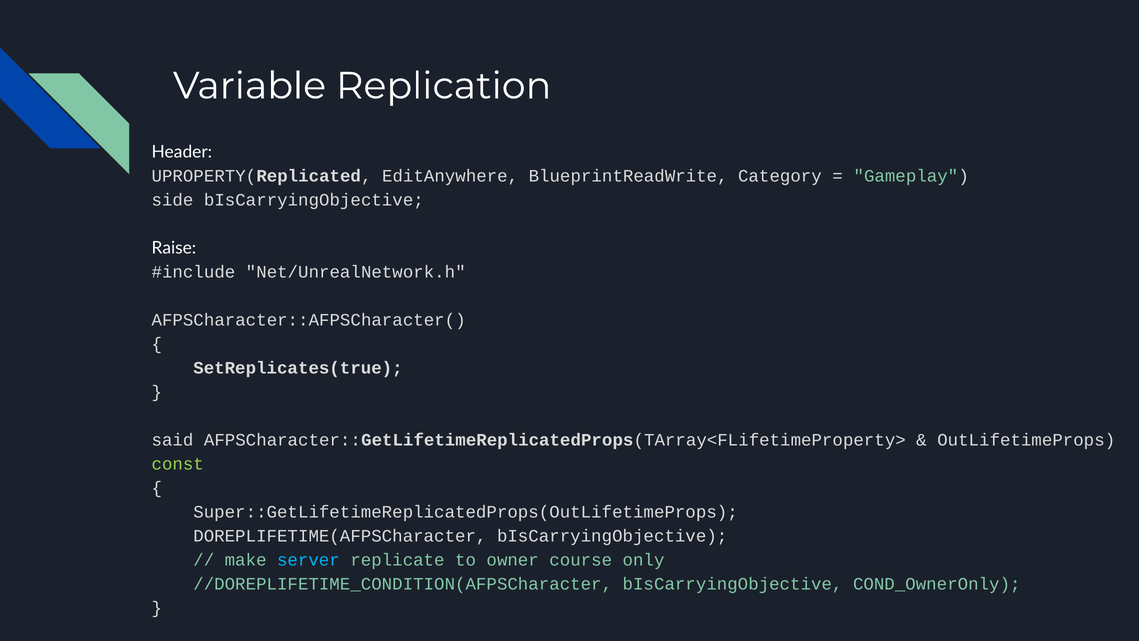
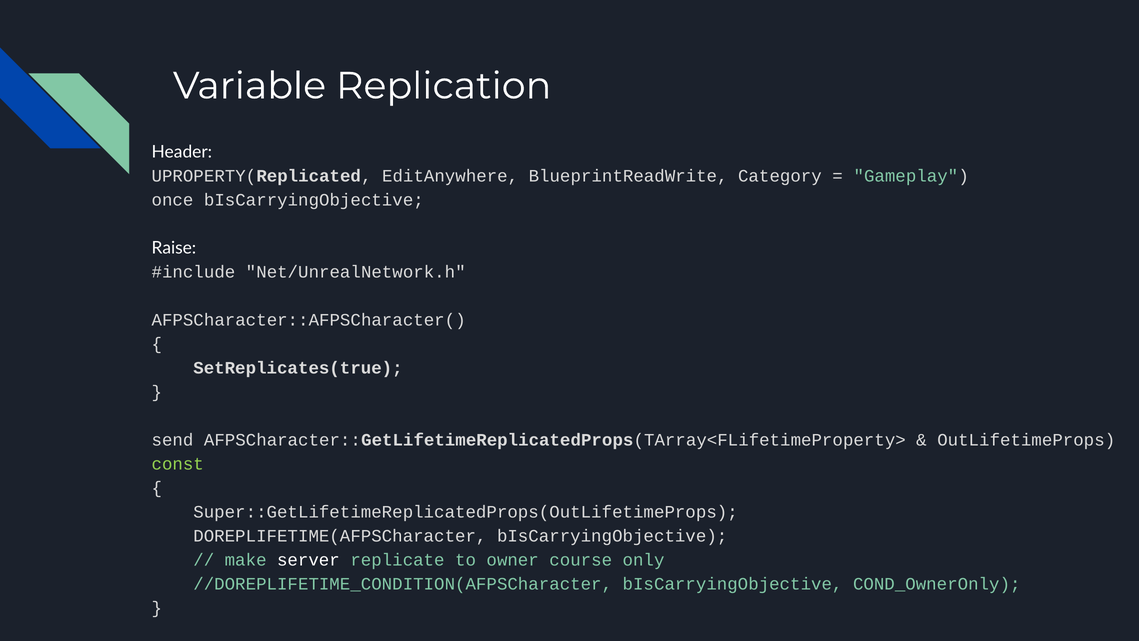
side: side -> once
said: said -> send
server colour: light blue -> white
